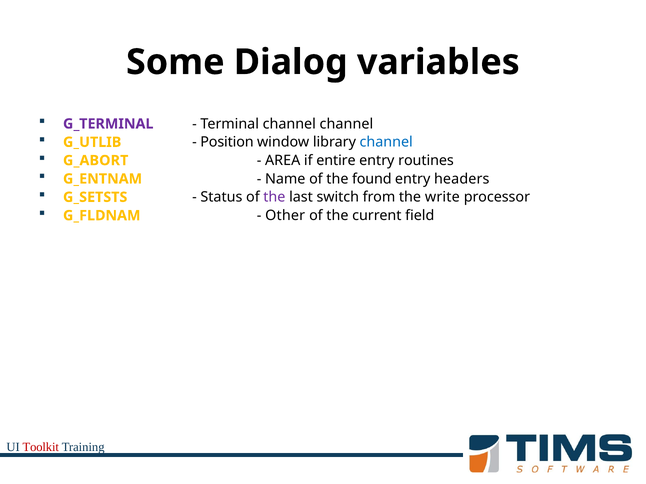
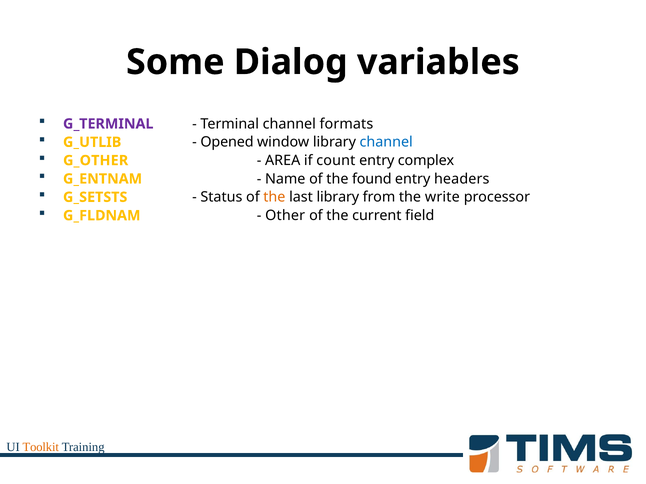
channel channel: channel -> formats
Position: Position -> Opened
G_ABORT: G_ABORT -> G_OTHER
entire: entire -> count
routines: routines -> complex
the at (274, 197) colour: purple -> orange
last switch: switch -> library
Toolkit colour: red -> orange
